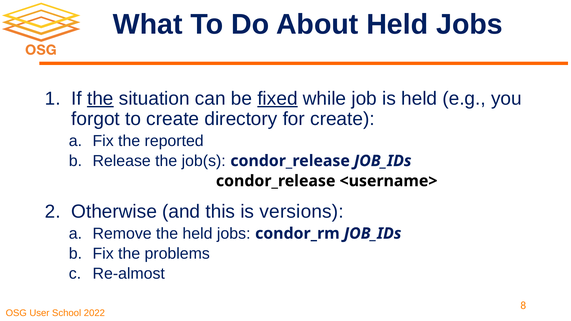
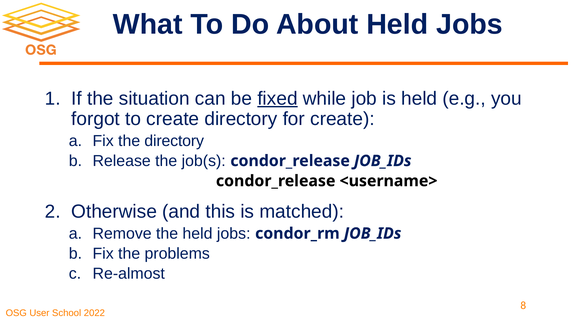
the at (100, 99) underline: present -> none
the reported: reported -> directory
versions: versions -> matched
